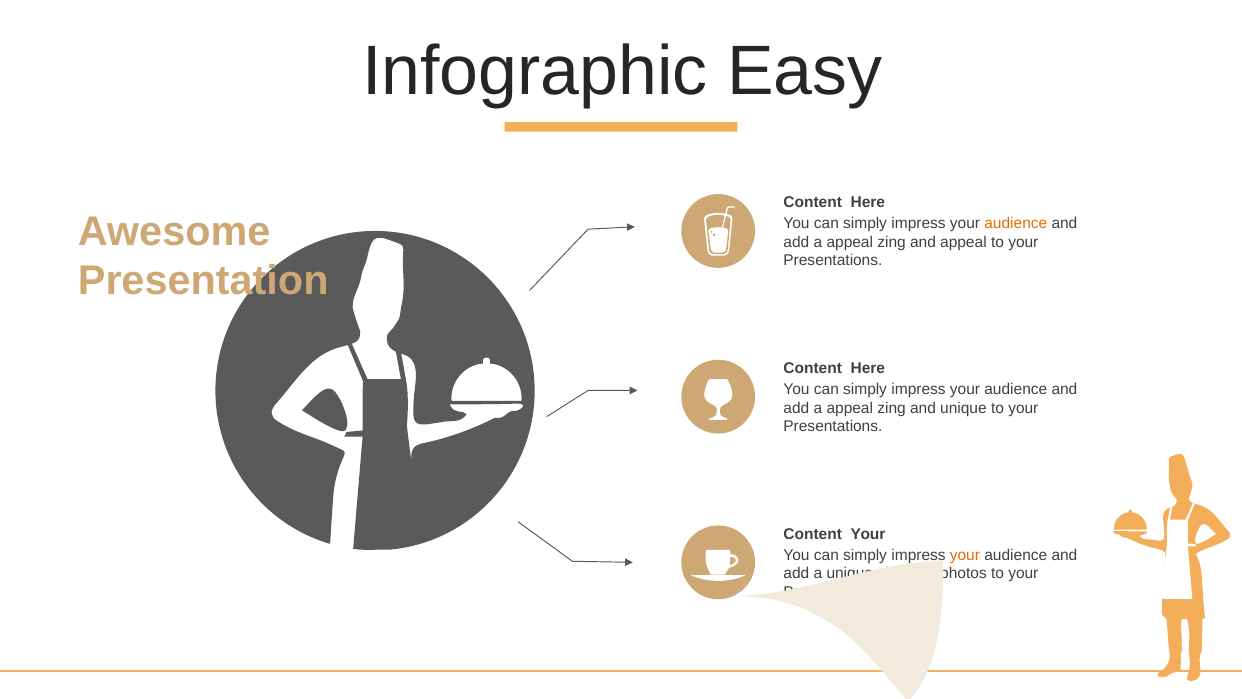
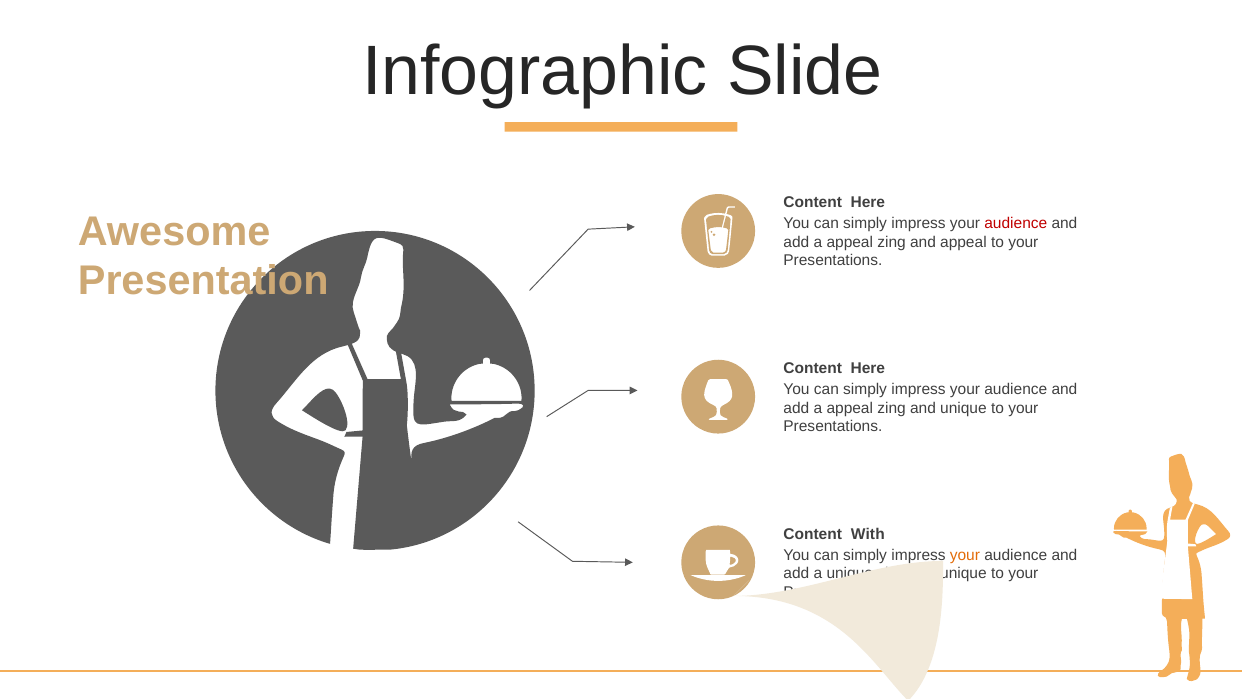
Easy: Easy -> Slide
audience at (1016, 223) colour: orange -> red
Content Your: Your -> With
photos at (963, 573): photos -> unique
